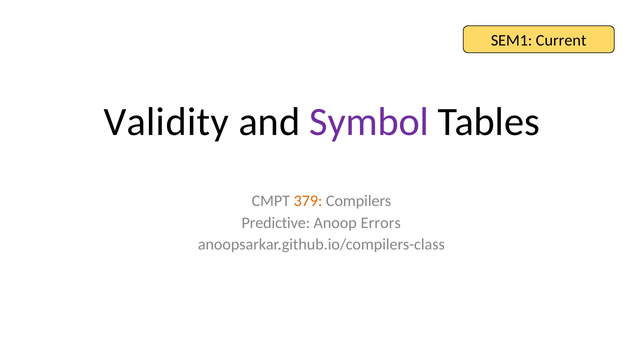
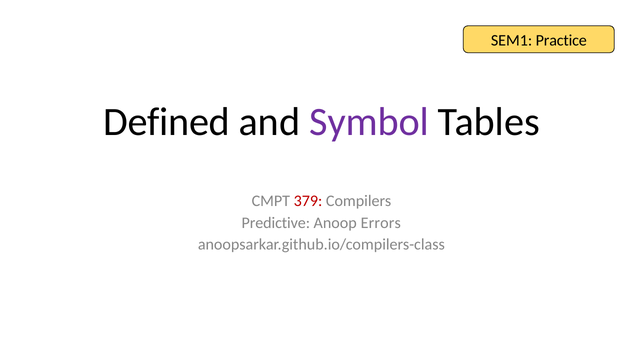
Current: Current -> Practice
Validity: Validity -> Defined
379 colour: orange -> red
